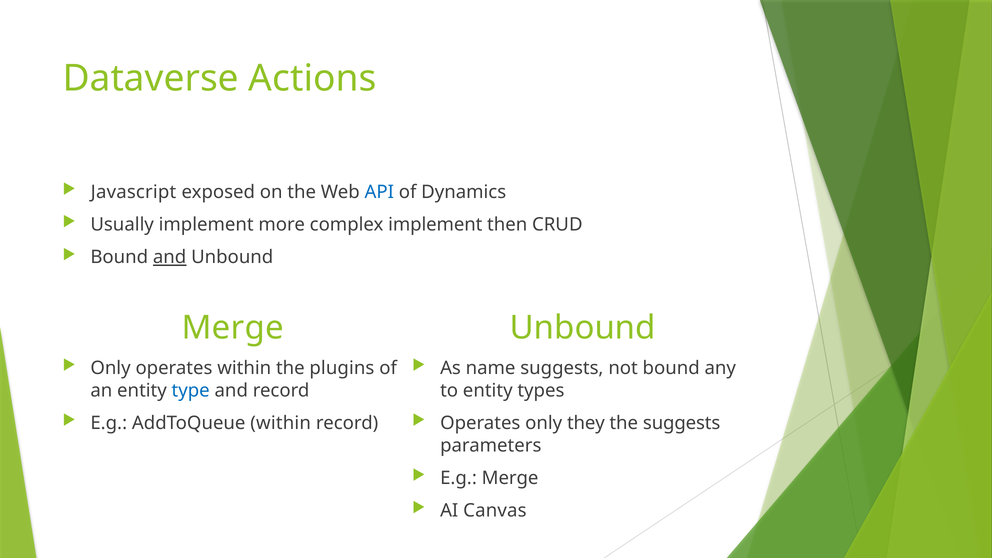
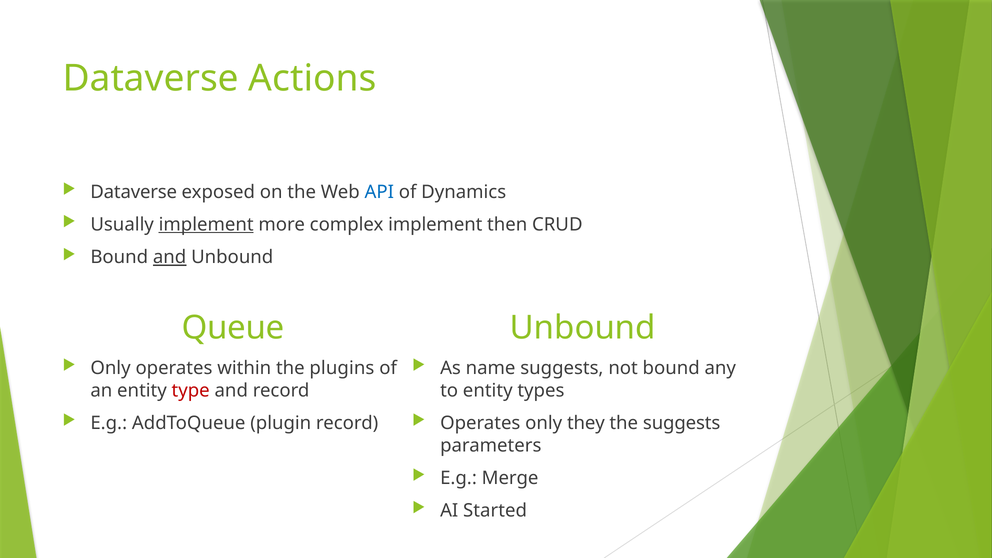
Javascript at (134, 192): Javascript -> Dataverse
implement at (206, 225) underline: none -> present
Merge at (233, 328): Merge -> Queue
type colour: blue -> red
AddToQueue within: within -> plugin
Canvas: Canvas -> Started
